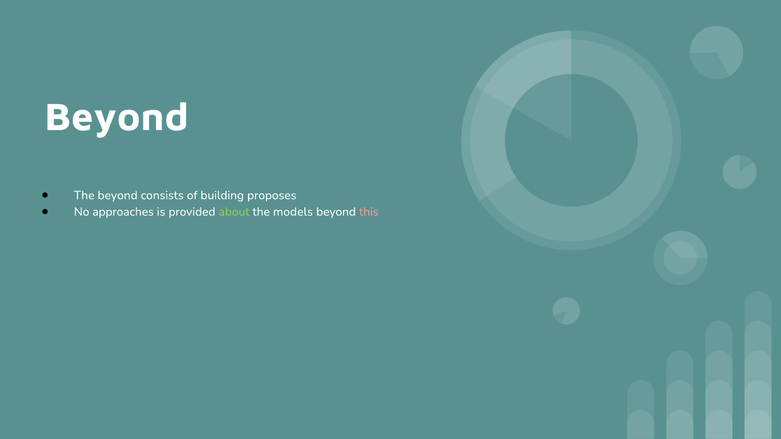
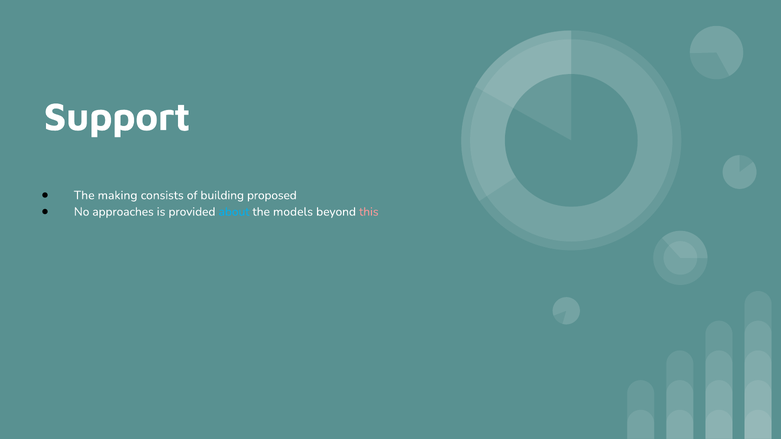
Beyond at (117, 117): Beyond -> Support
The beyond: beyond -> making
proposes: proposes -> proposed
about colour: light green -> light blue
